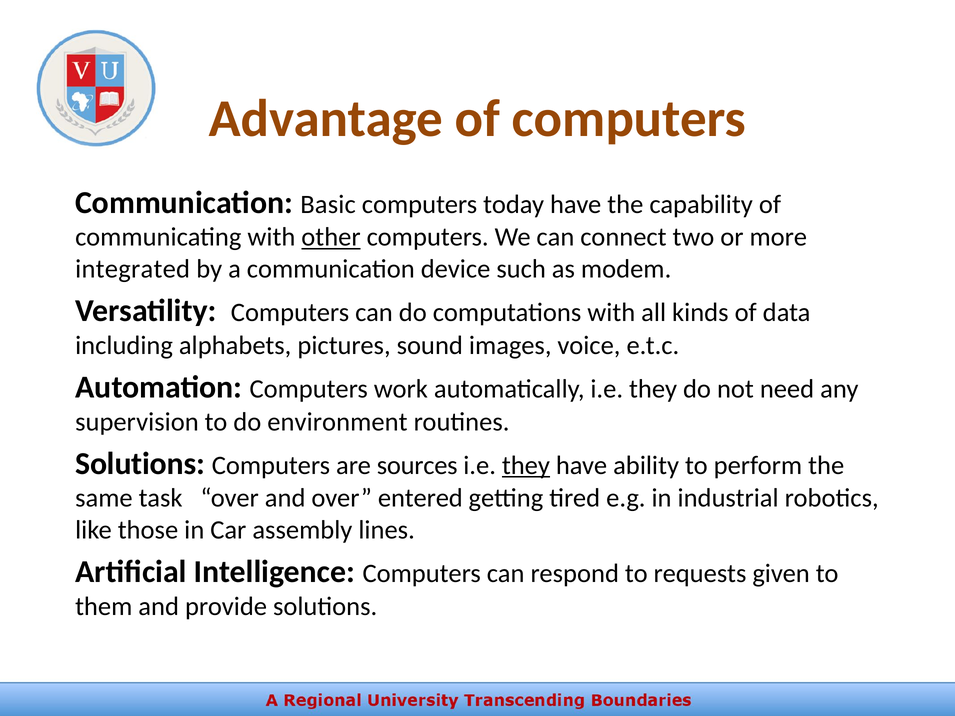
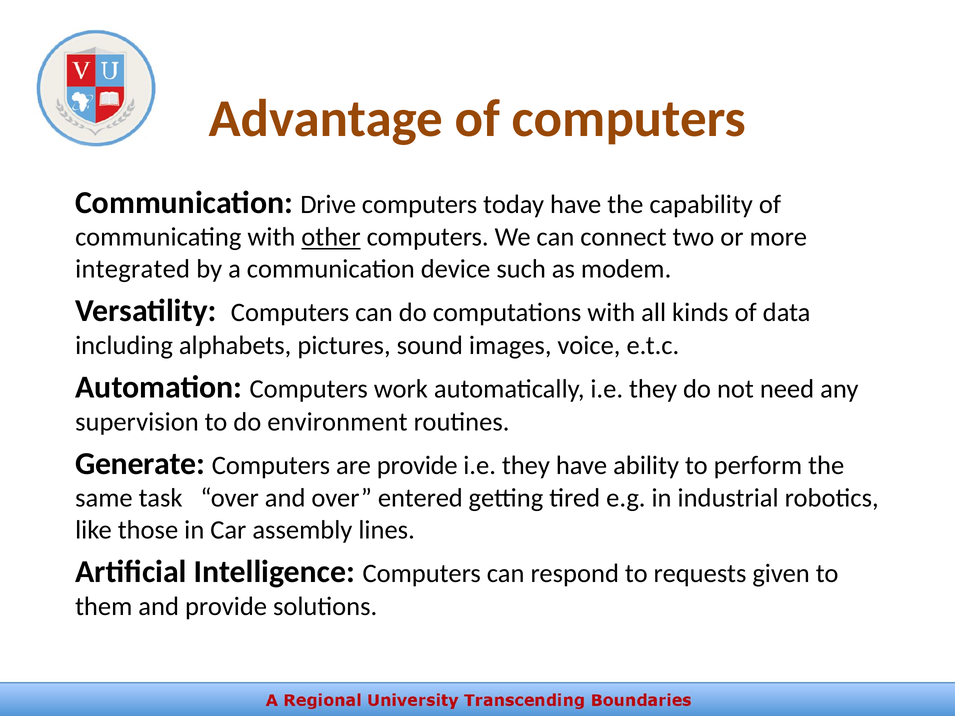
Basic: Basic -> Drive
Solutions at (140, 464): Solutions -> Generate
are sources: sources -> provide
they at (526, 465) underline: present -> none
